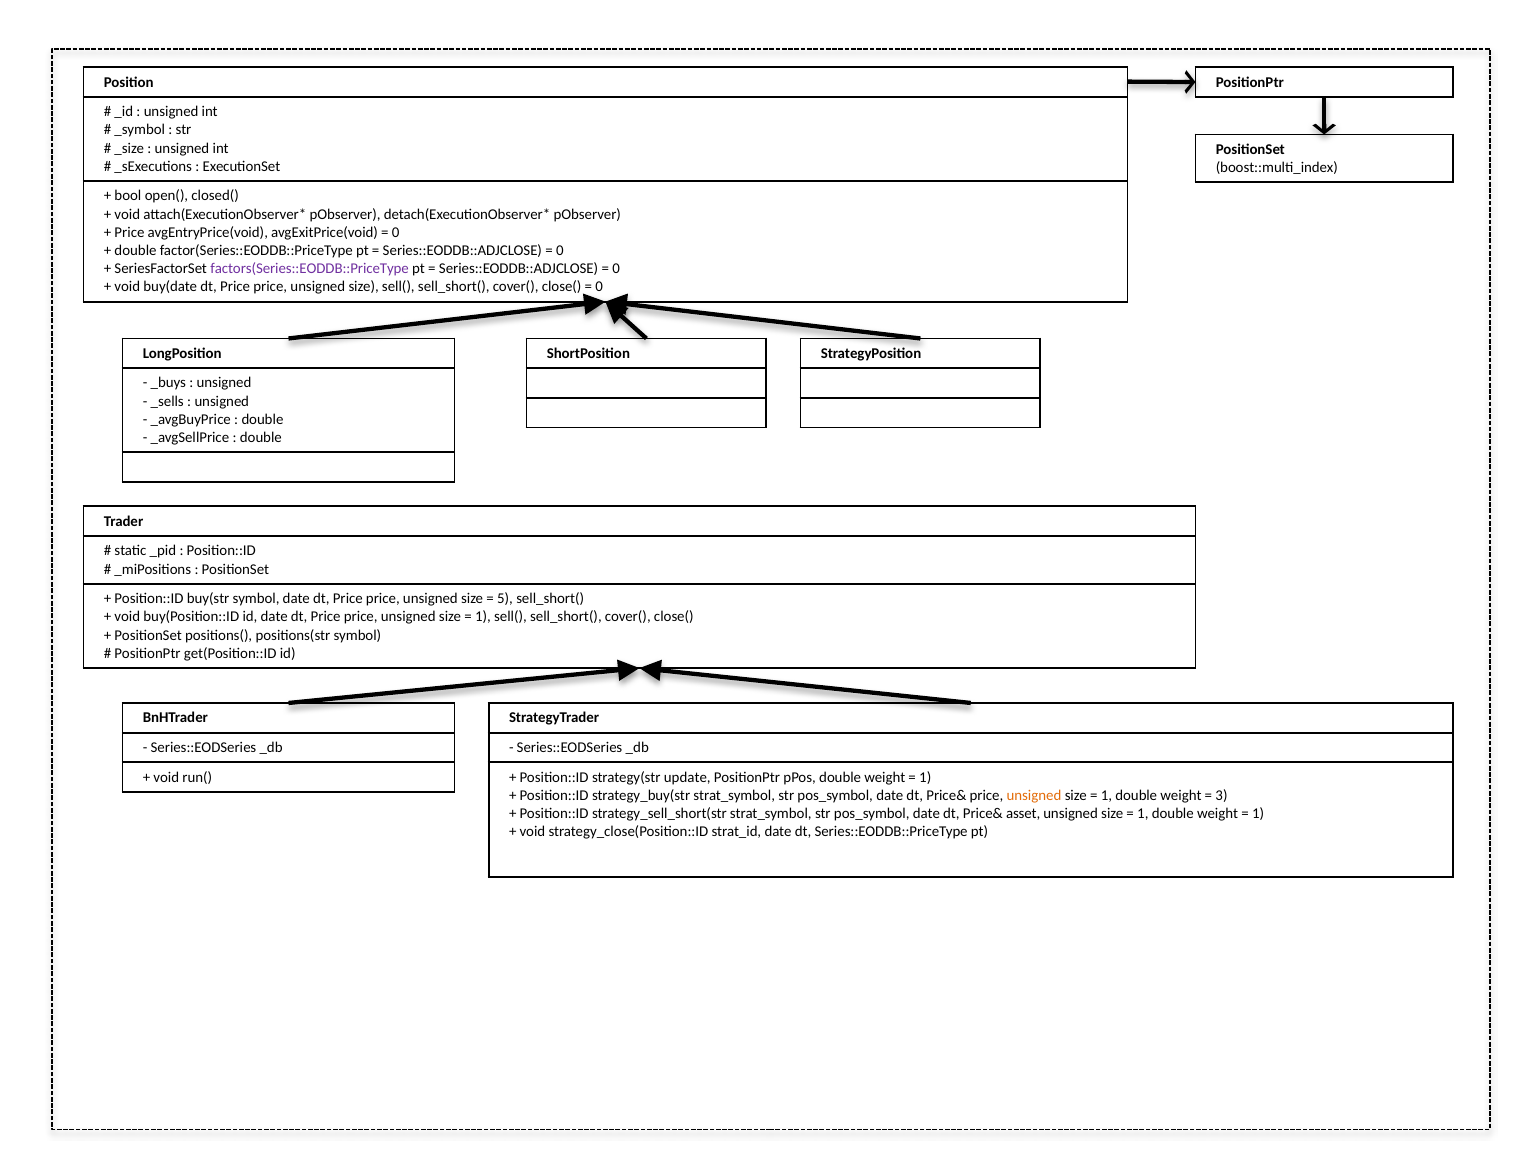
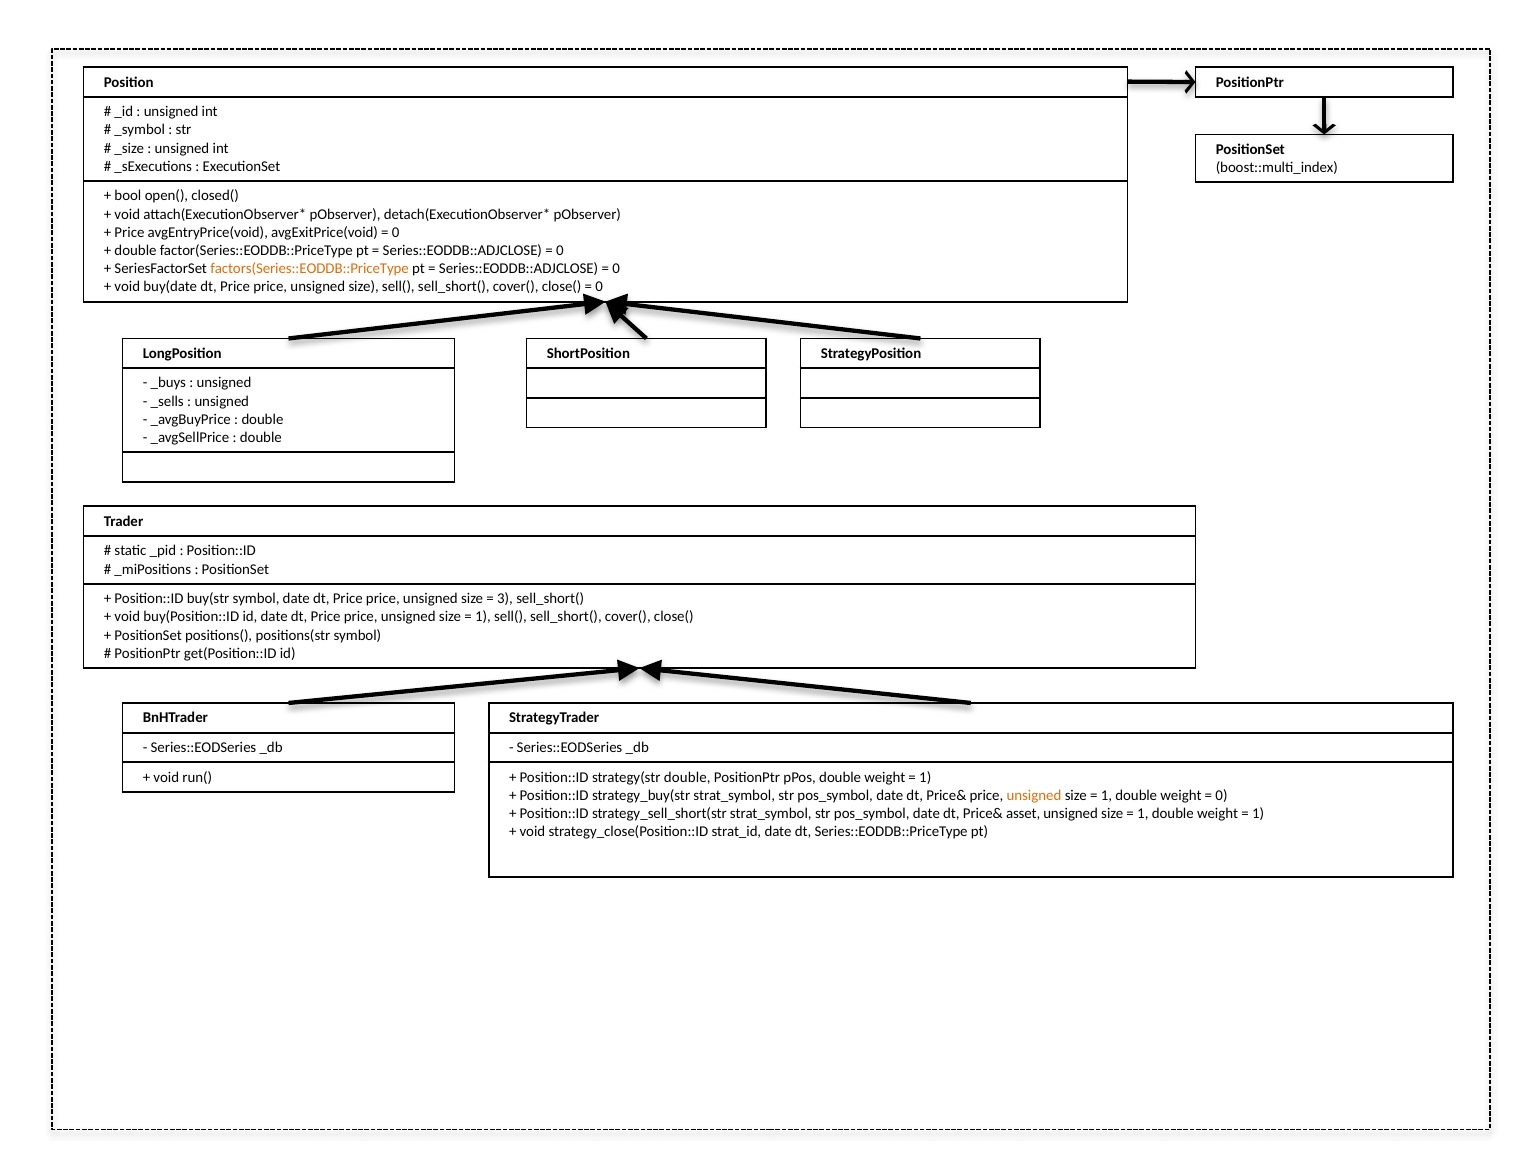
factors(Series::EODDB::PriceType colour: purple -> orange
5: 5 -> 3
strategy(str update: update -> double
3 at (1221, 795): 3 -> 0
